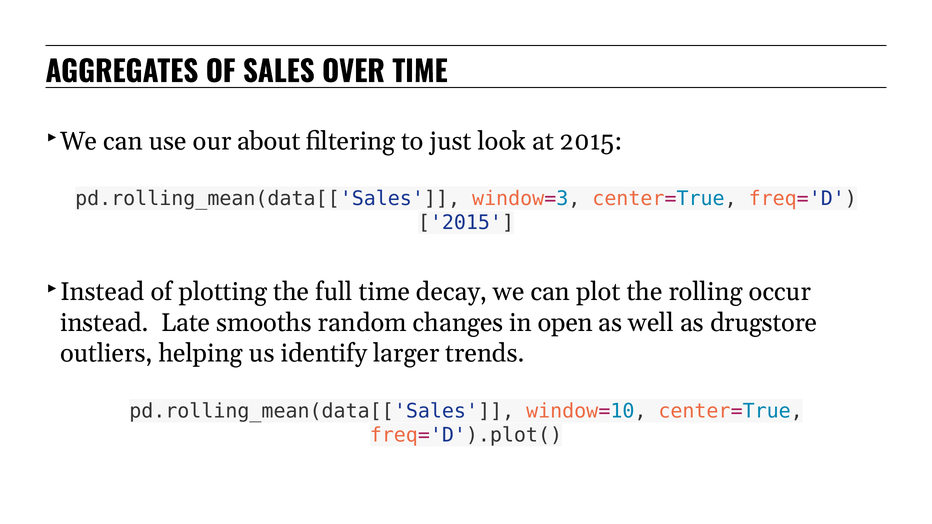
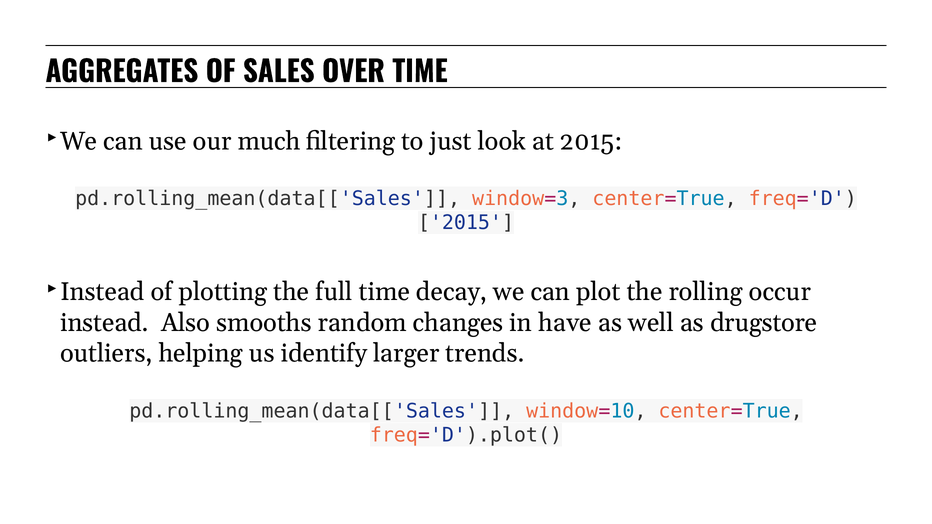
about: about -> much
Late: Late -> Also
open: open -> have
